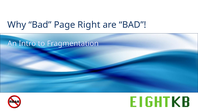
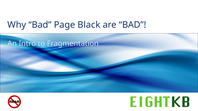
Right: Right -> Black
